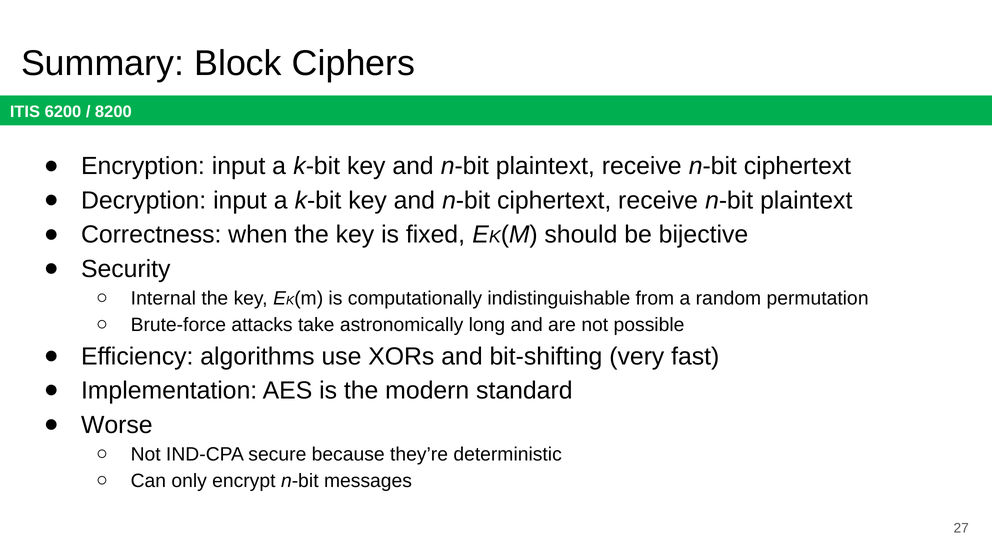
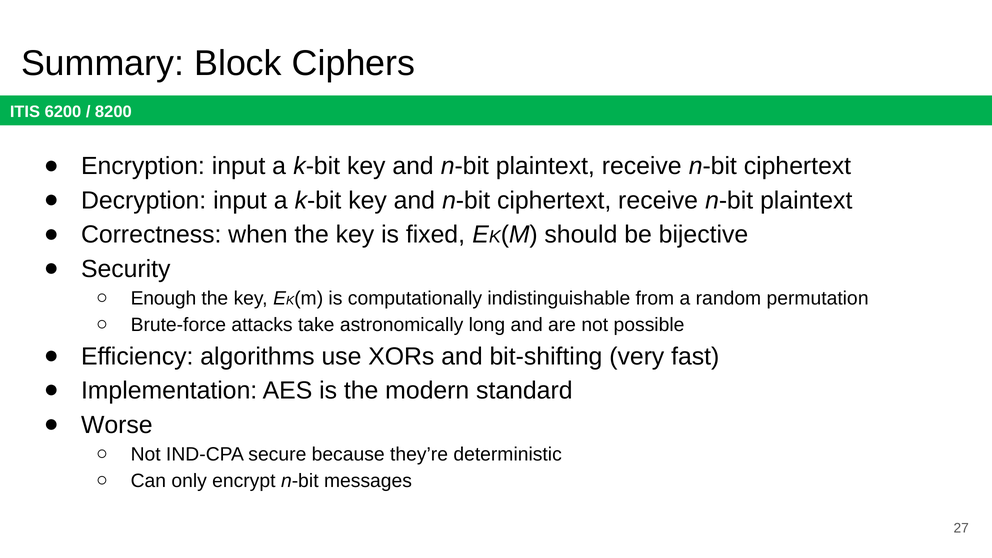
Internal: Internal -> Enough
